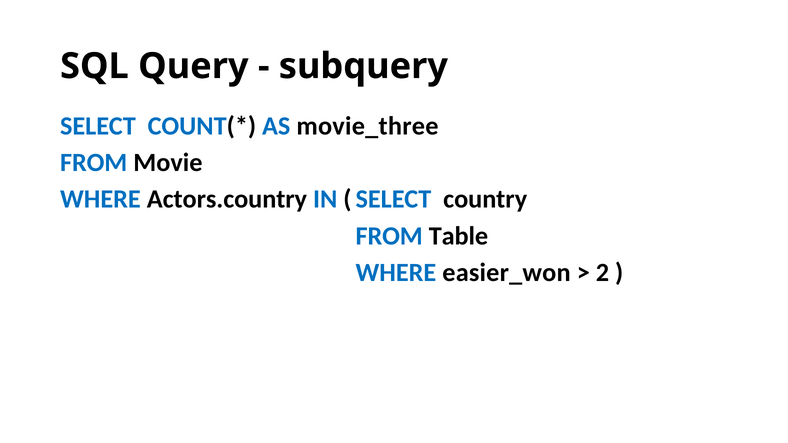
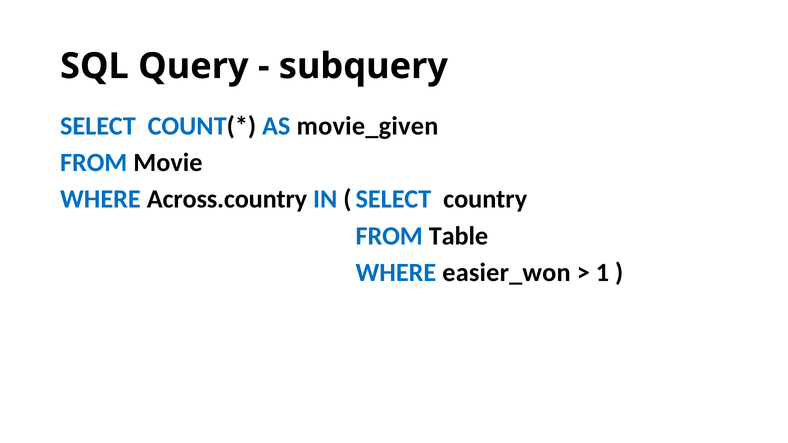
movie_three: movie_three -> movie_given
Actors.country: Actors.country -> Across.country
2: 2 -> 1
